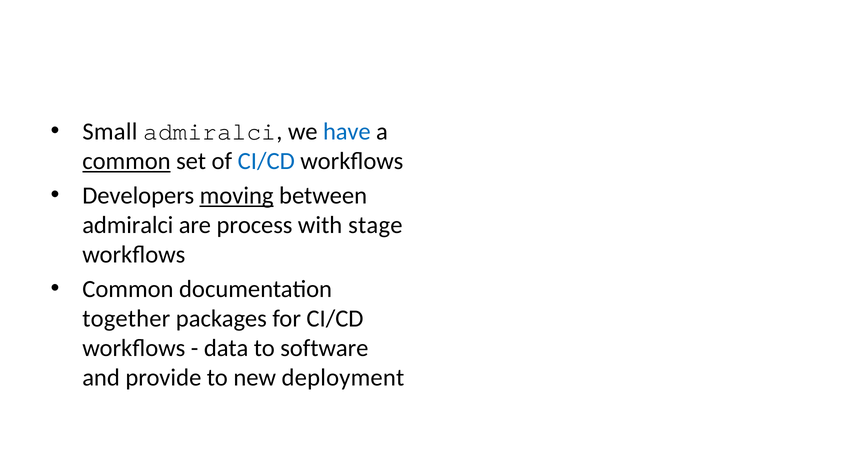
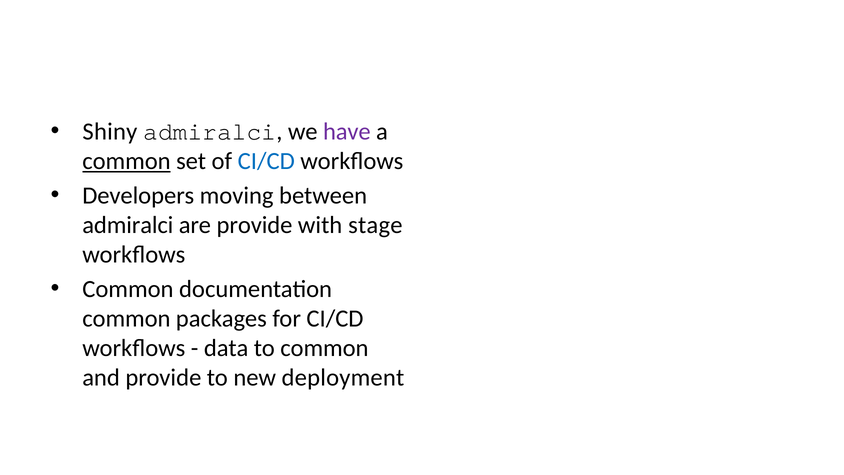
Small: Small -> Shiny
have colour: blue -> purple
moving underline: present -> none
are process: process -> provide
together at (126, 319): together -> common
to software: software -> common
